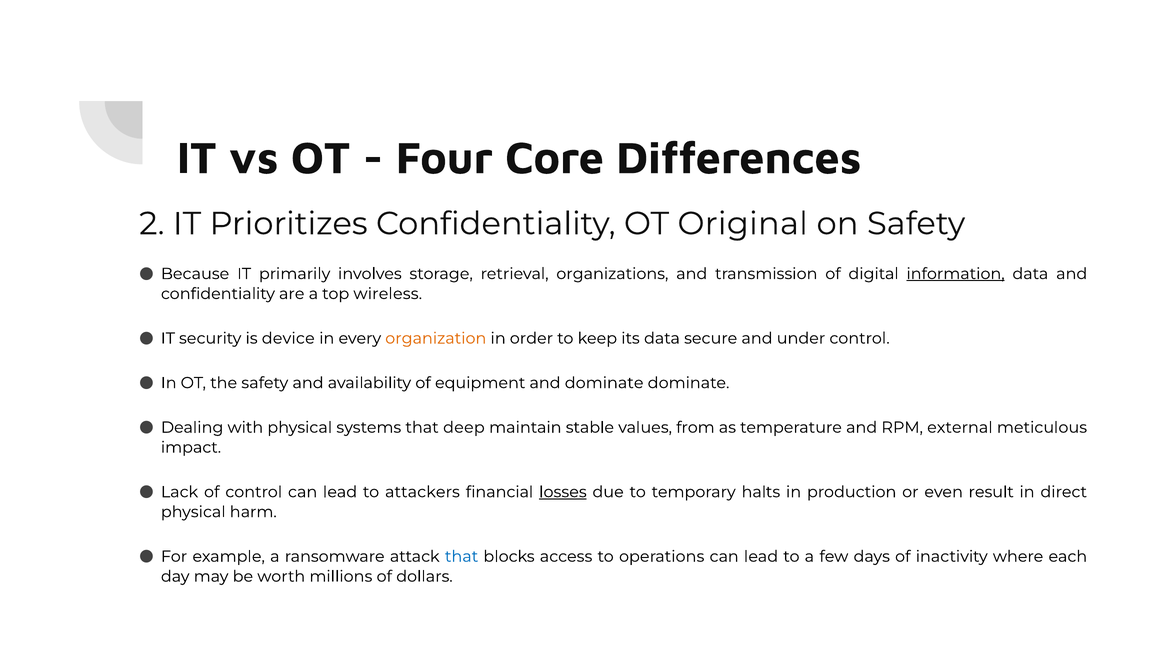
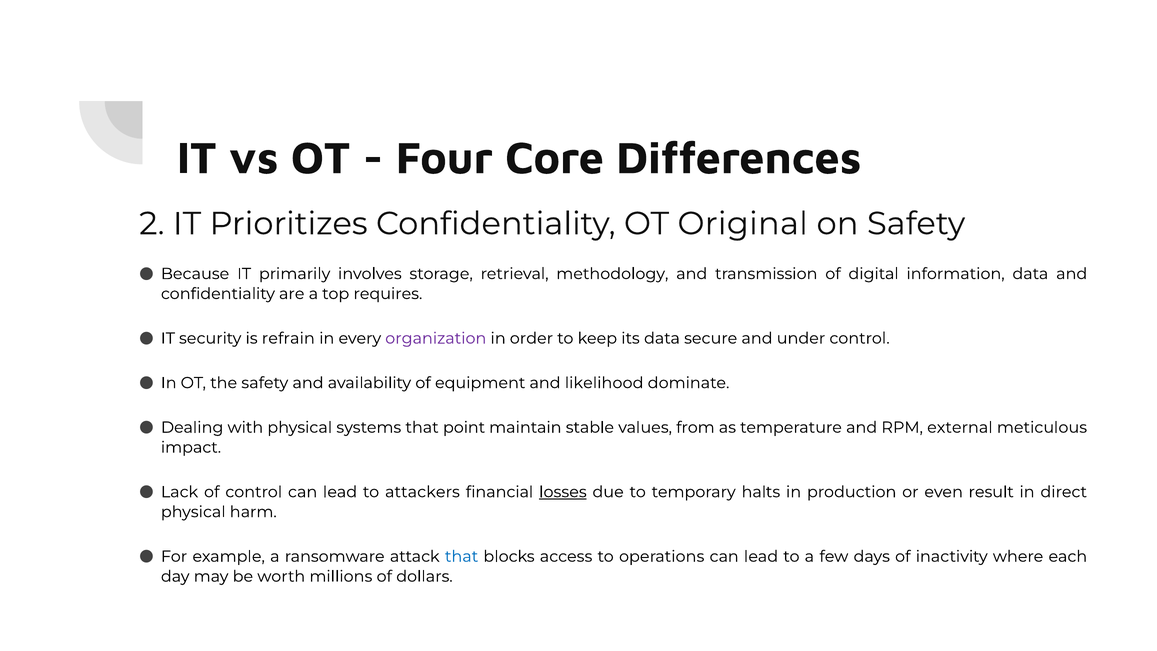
organizations: organizations -> methodology
information underline: present -> none
wireless: wireless -> requires
device: device -> refrain
organization colour: orange -> purple
and dominate: dominate -> likelihood
deep: deep -> point
